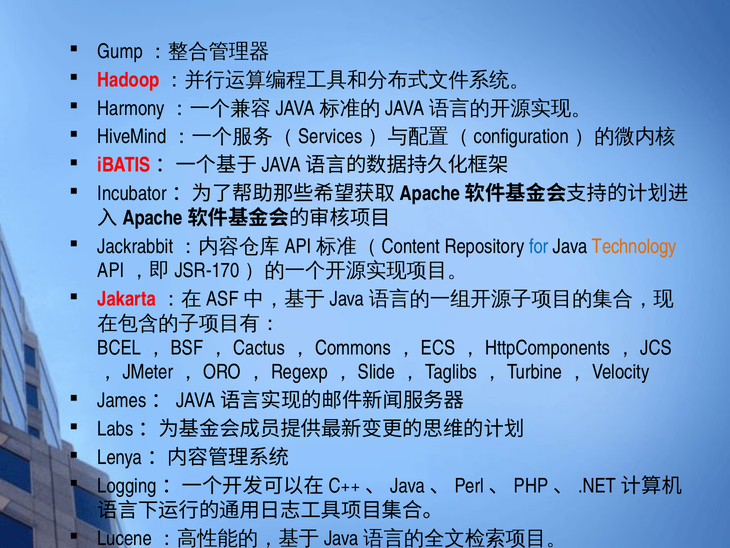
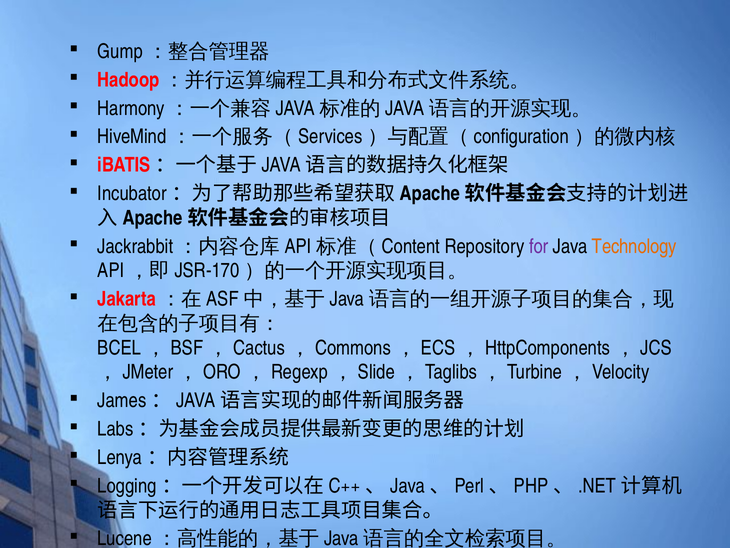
for colour: blue -> purple
